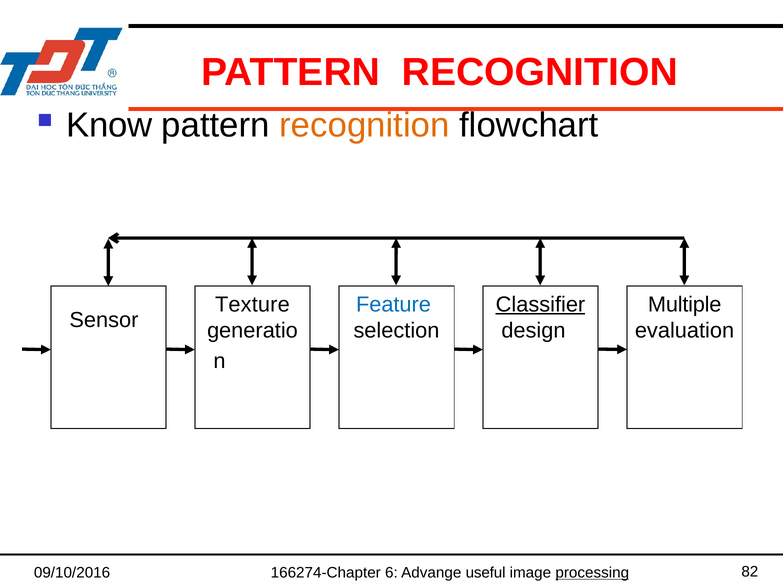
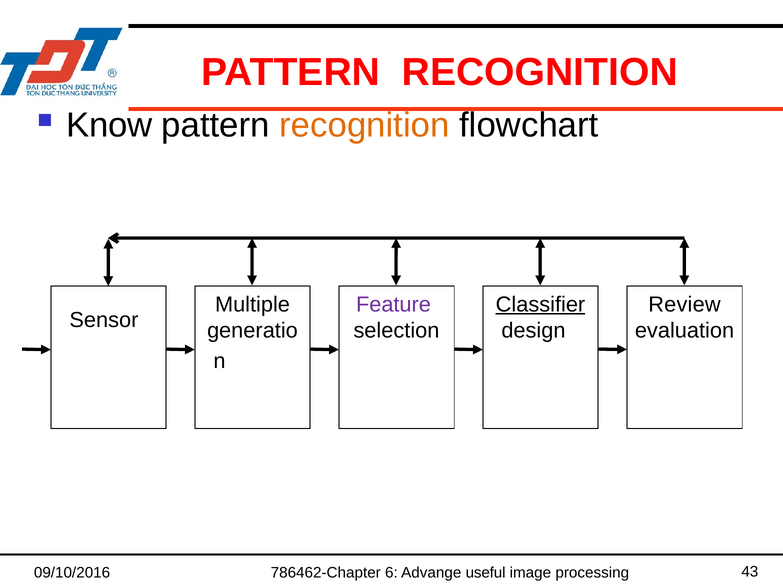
Texture: Texture -> Multiple
Feature colour: blue -> purple
Multiple: Multiple -> Review
166274-Chapter: 166274-Chapter -> 786462-Chapter
processing underline: present -> none
82: 82 -> 43
